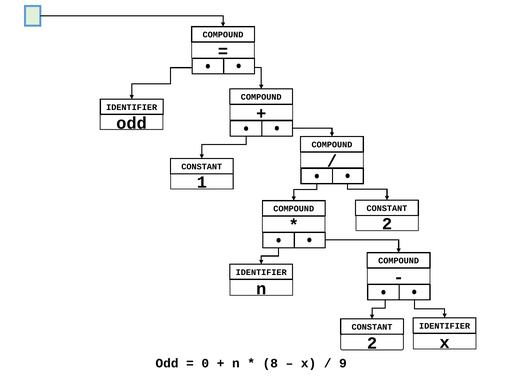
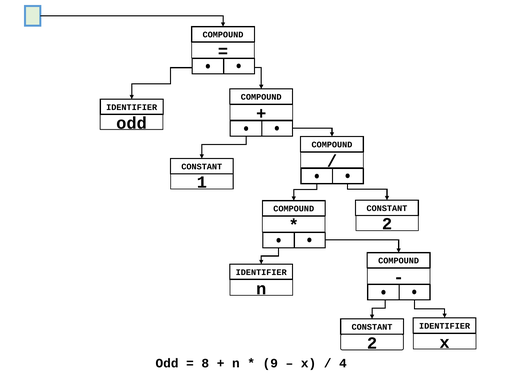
0: 0 -> 8
8: 8 -> 9
9: 9 -> 4
